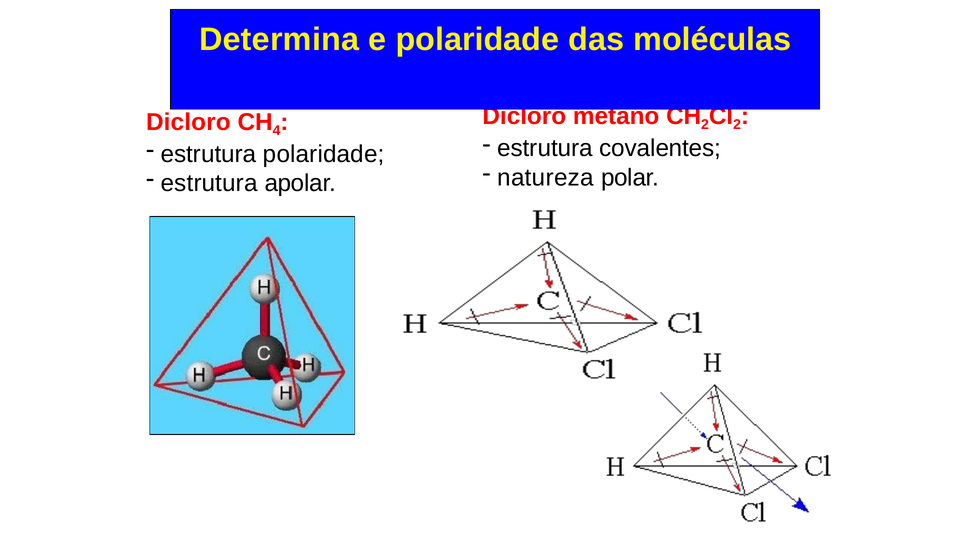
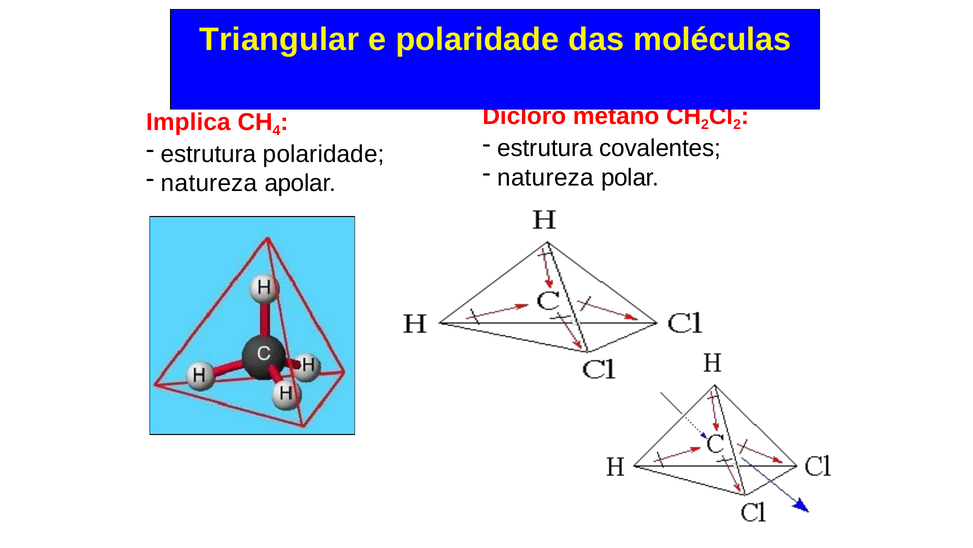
Determina: Determina -> Triangular
Dicloro at (188, 122): Dicloro -> Implica
estrutura at (209, 183): estrutura -> natureza
